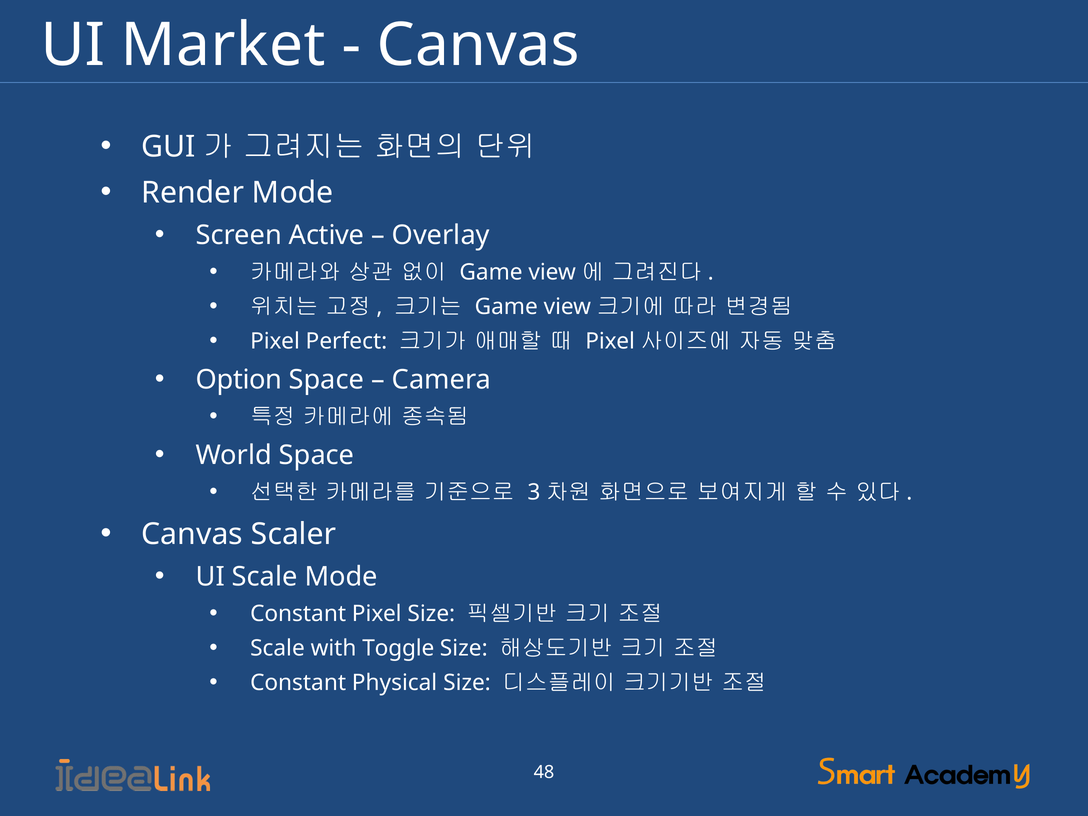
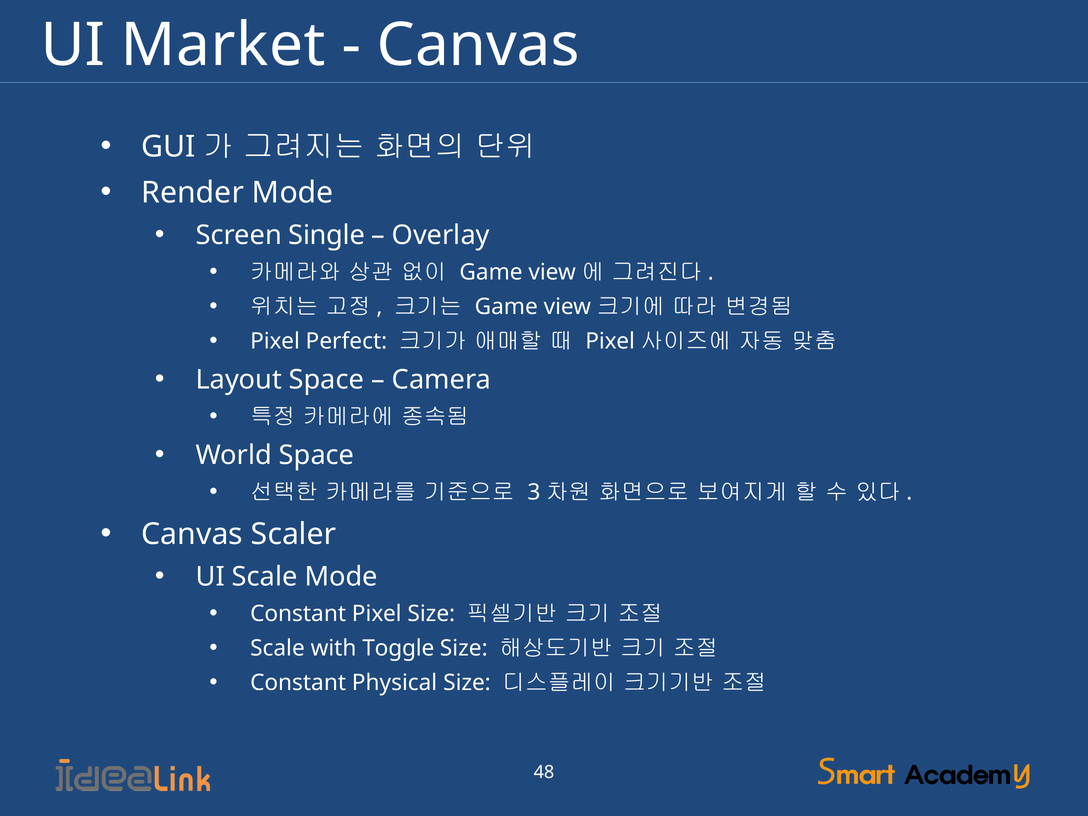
Active: Active -> Single
Option: Option -> Layout
